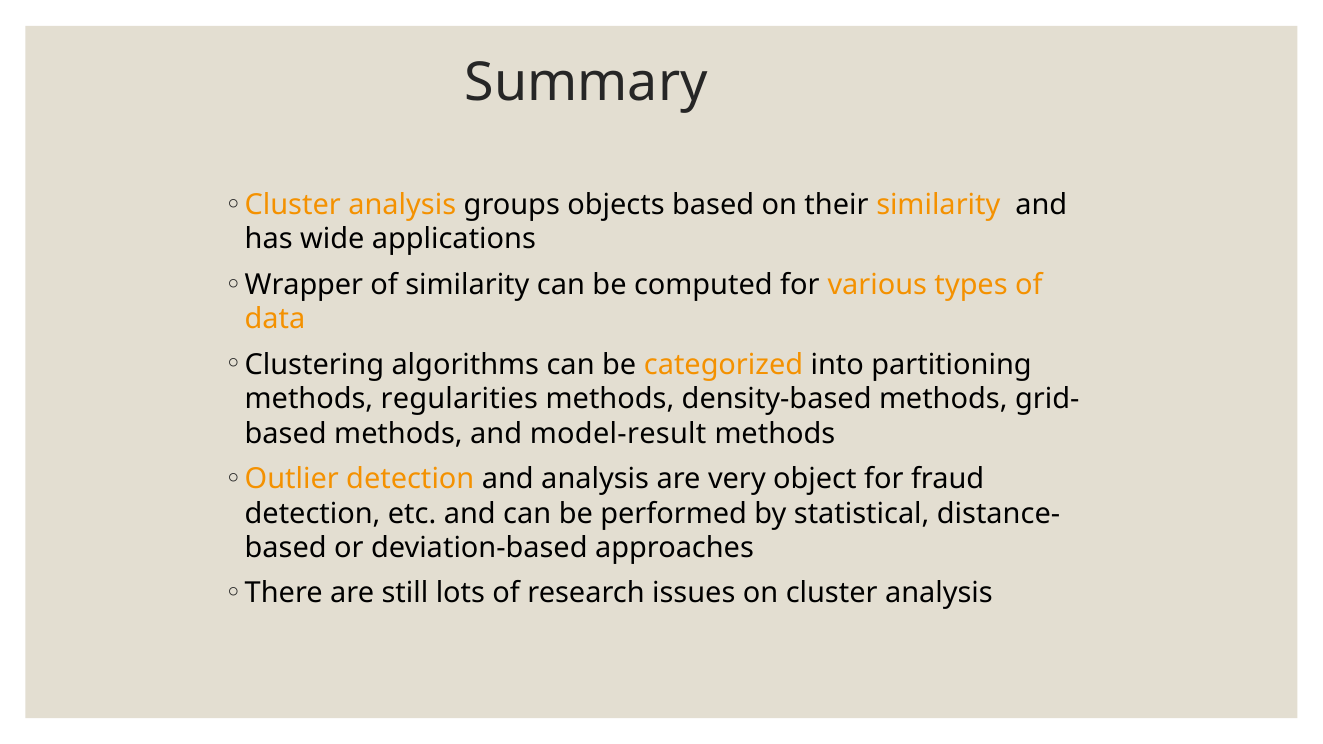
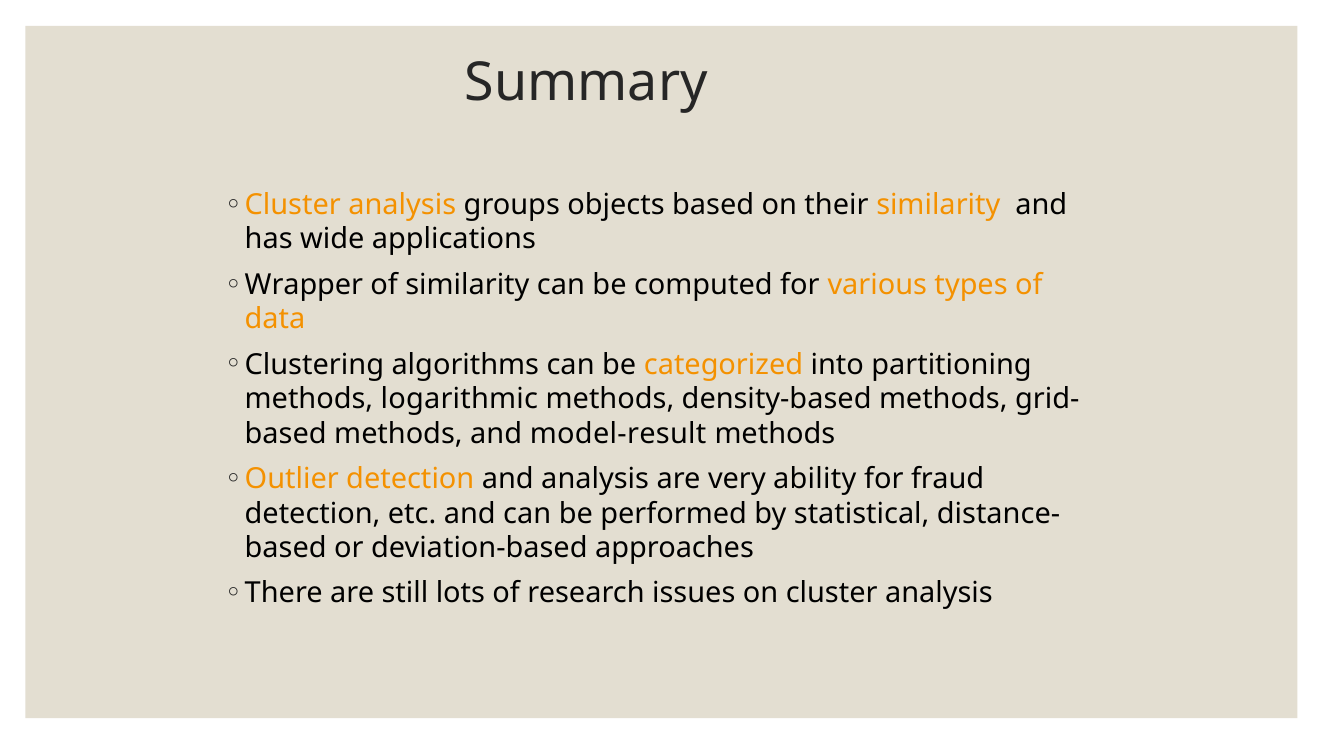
regularities: regularities -> logarithmic
object: object -> ability
